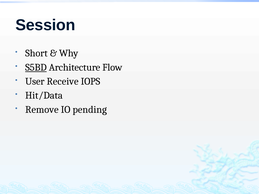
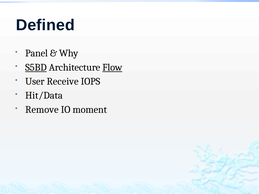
Session: Session -> Defined
Short: Short -> Panel
Flow underline: none -> present
pending: pending -> moment
